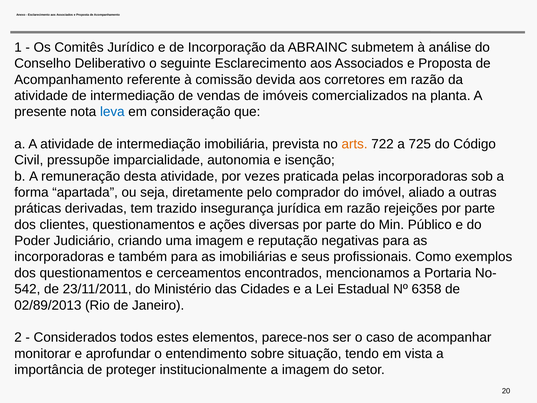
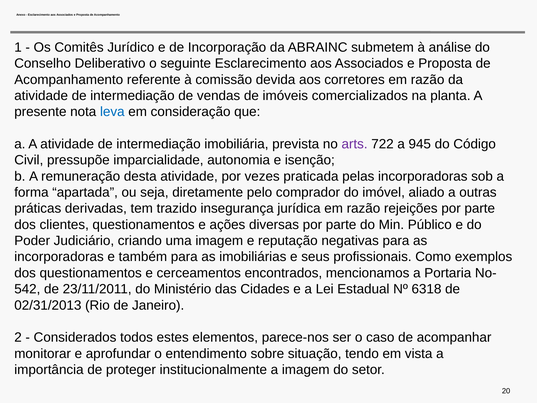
arts colour: orange -> purple
725: 725 -> 945
6358: 6358 -> 6318
02/89/2013: 02/89/2013 -> 02/31/2013
